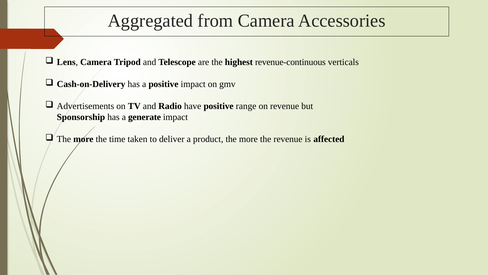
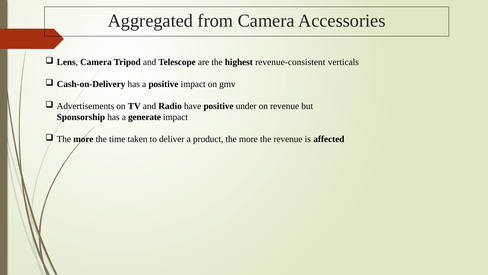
revenue-continuous: revenue-continuous -> revenue-consistent
range: range -> under
